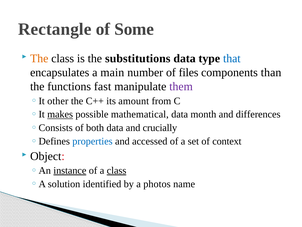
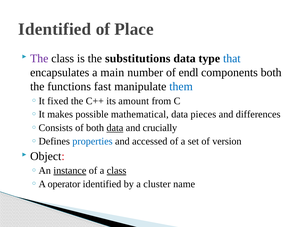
Rectangle at (55, 29): Rectangle -> Identified
Some: Some -> Place
The at (39, 58) colour: orange -> purple
files: files -> endl
components than: than -> both
them colour: purple -> blue
other: other -> fixed
makes underline: present -> none
month: month -> pieces
data at (115, 128) underline: none -> present
context: context -> version
solution: solution -> operator
photos: photos -> cluster
